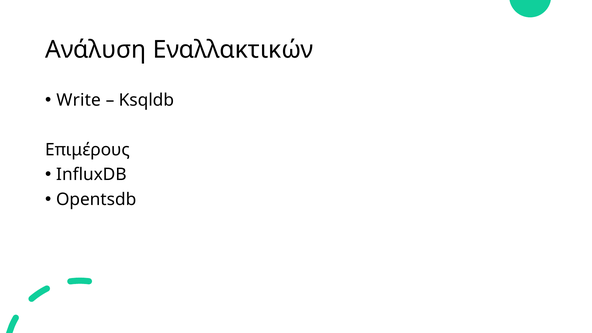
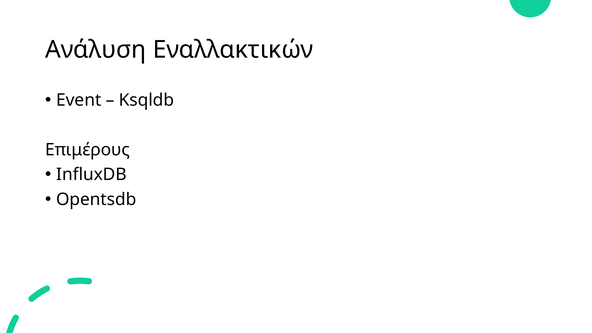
Write: Write -> Event
